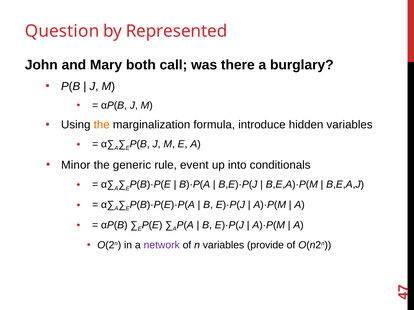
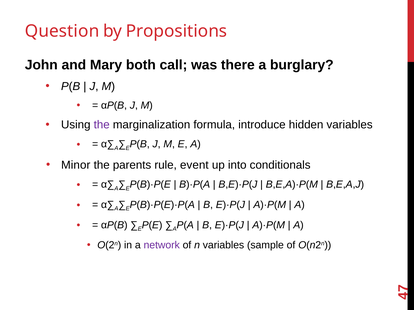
Represented: Represented -> Propositions
the at (102, 125) colour: orange -> purple
generic: generic -> parents
provide: provide -> sample
